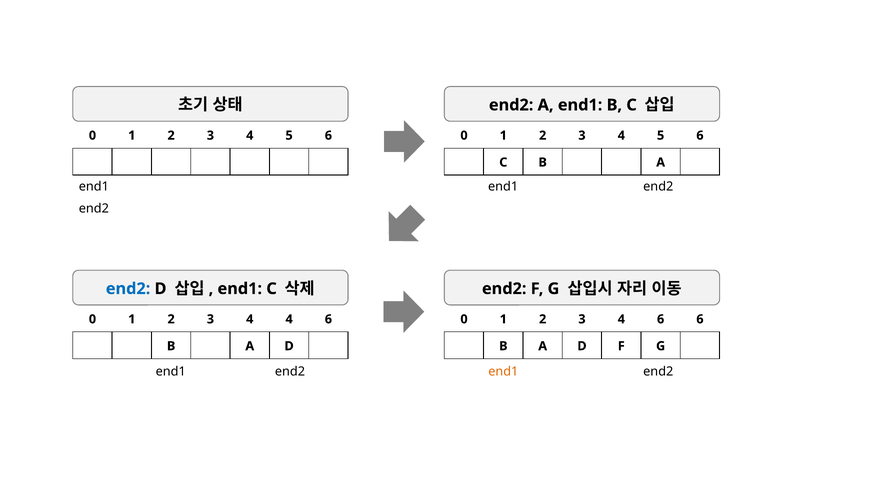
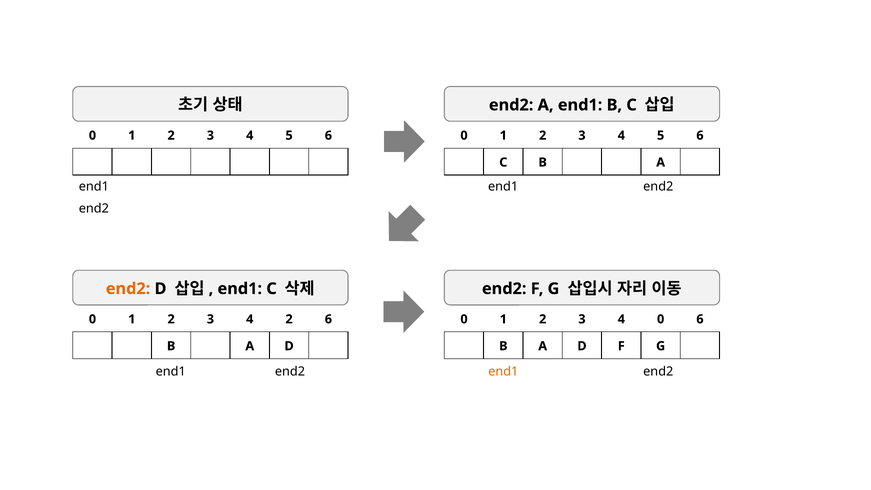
end2 at (128, 289) colour: blue -> orange
4 4: 4 -> 2
3 4 6: 6 -> 0
